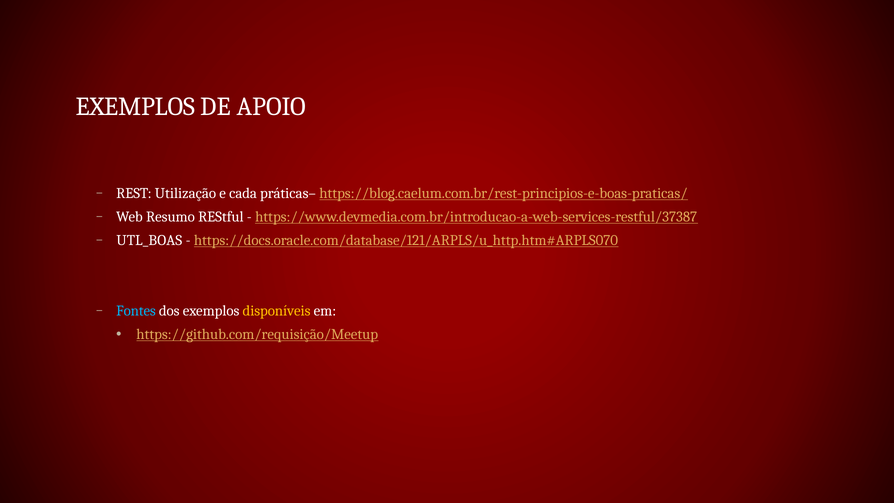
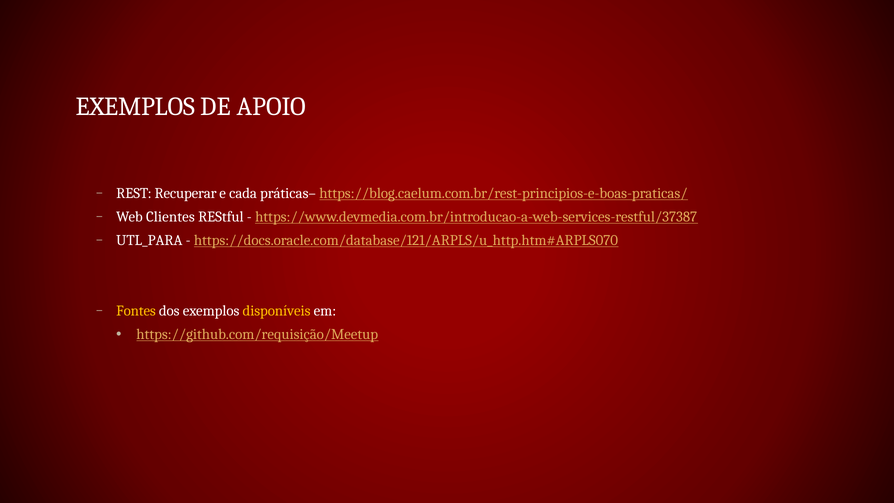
Utilização: Utilização -> Recuperar
Resumo: Resumo -> Clientes
UTL_BOAS: UTL_BOAS -> UTL_PARA
Fontes colour: light blue -> yellow
